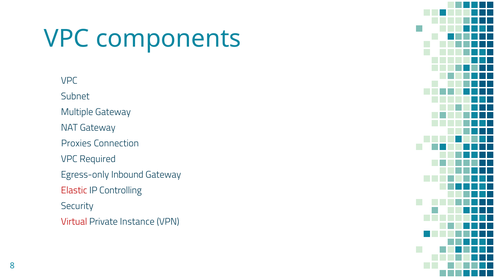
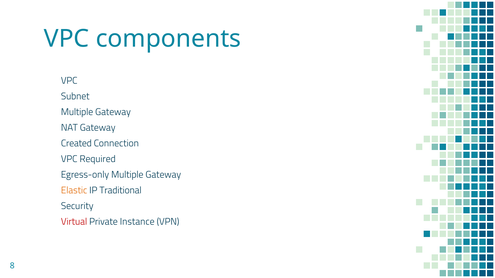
Proxies: Proxies -> Created
Egress-only Inbound: Inbound -> Multiple
Elastic colour: red -> orange
Controlling: Controlling -> Traditional
